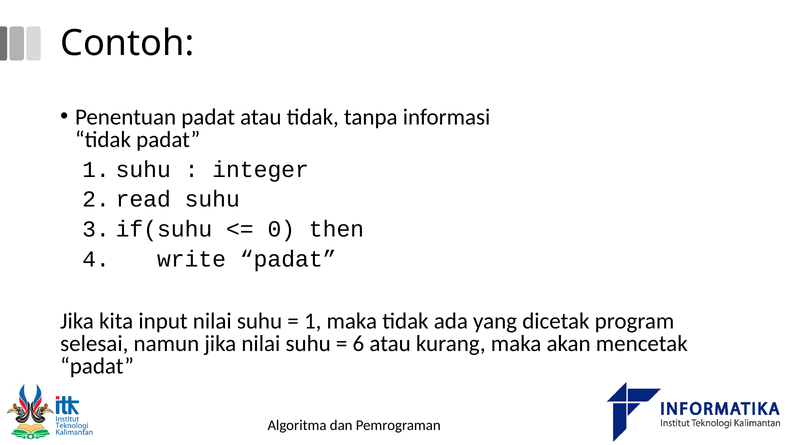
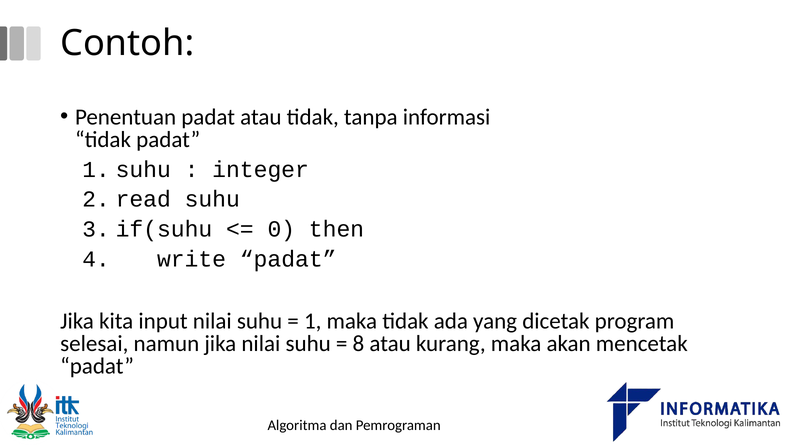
6: 6 -> 8
